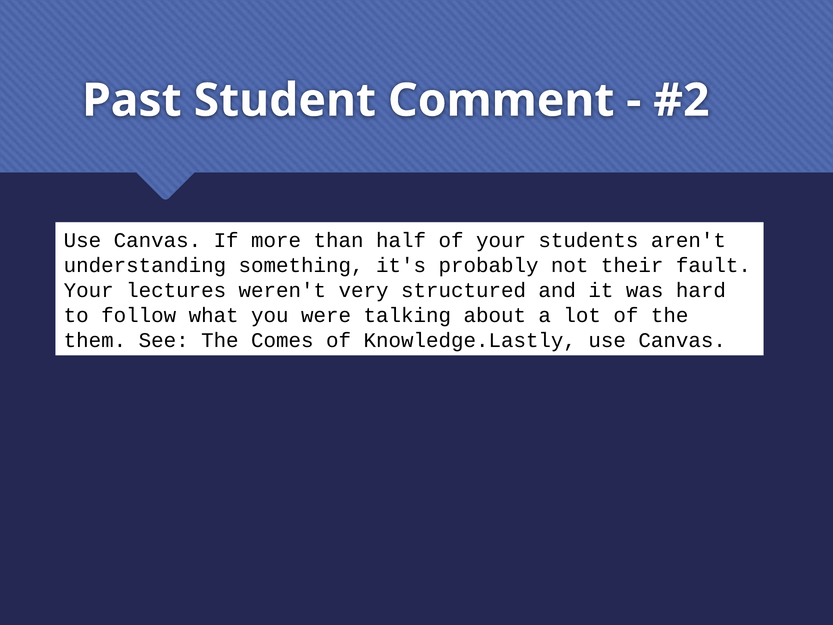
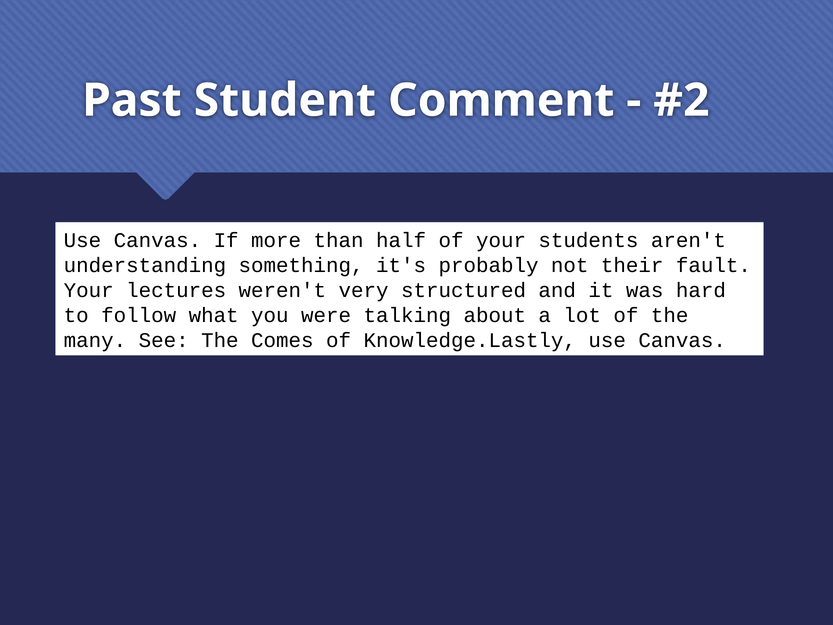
them: them -> many
